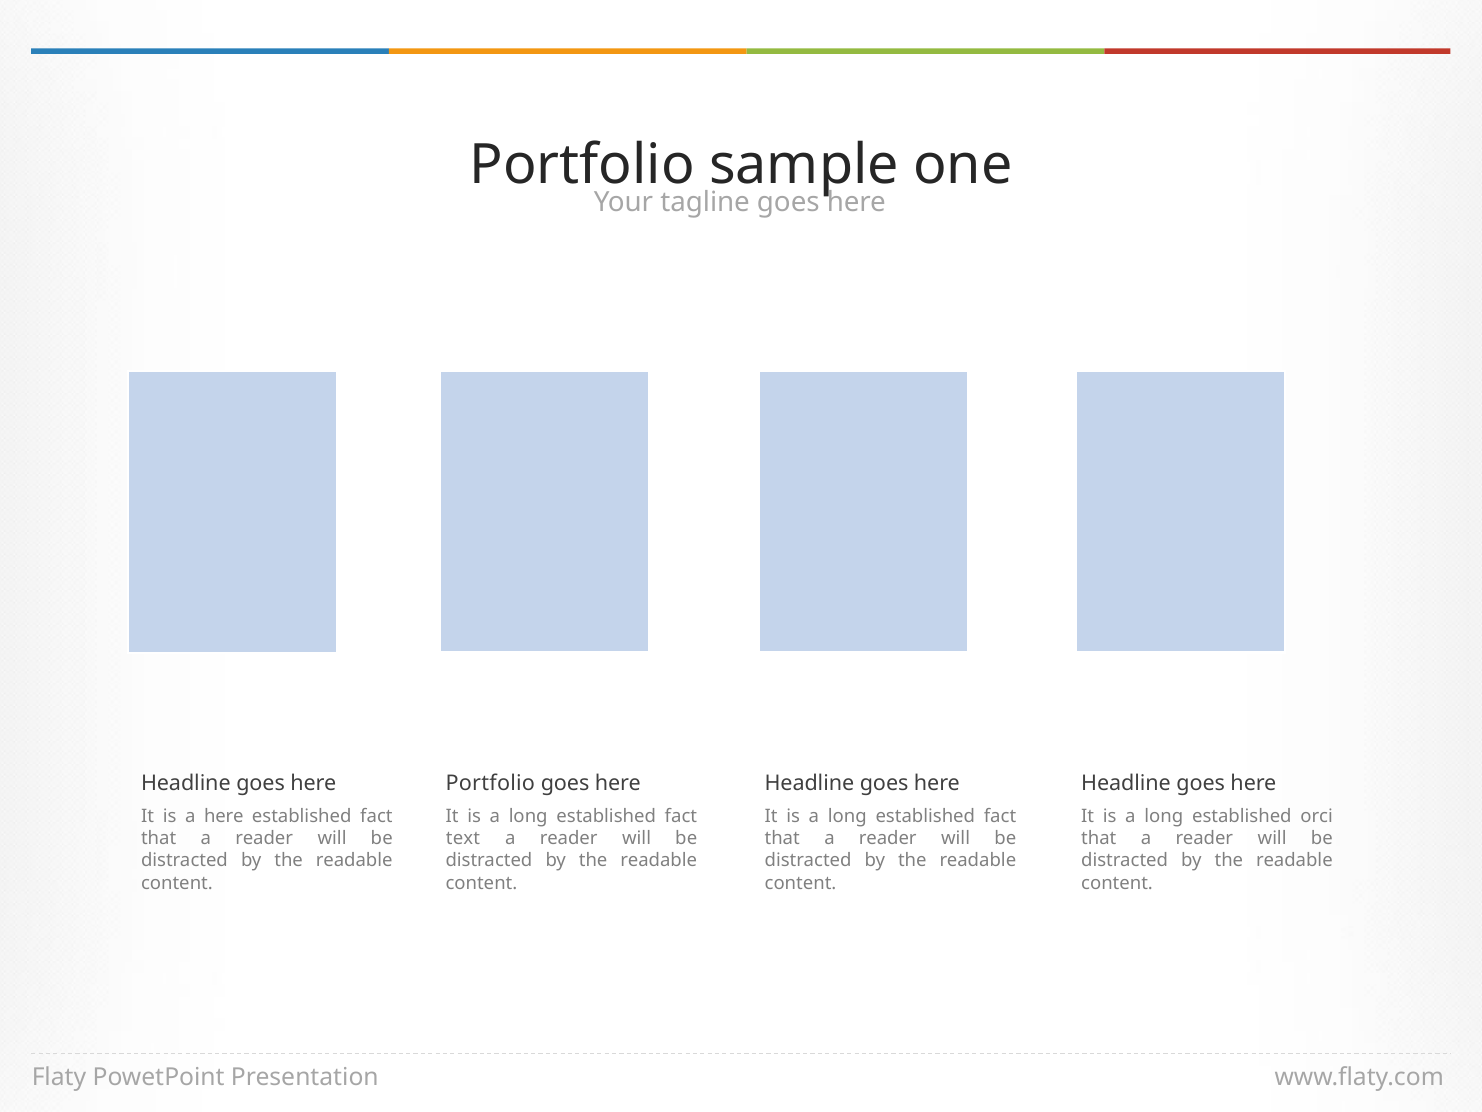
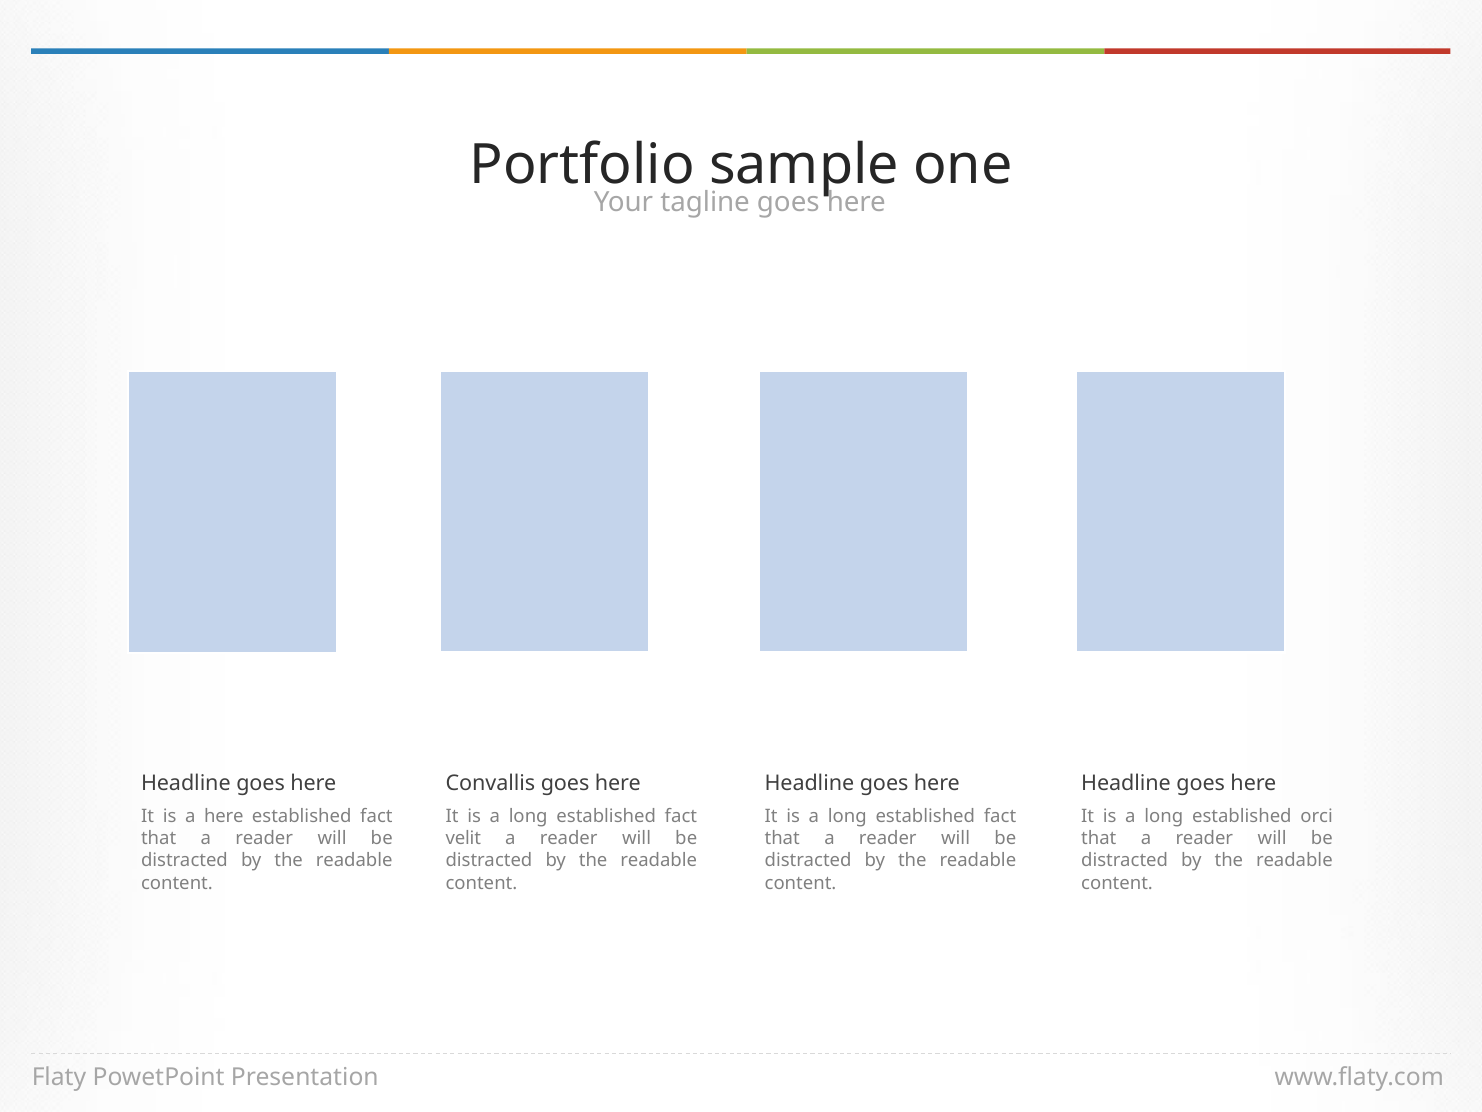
Portfolio at (490, 783): Portfolio -> Convallis
text: text -> velit
